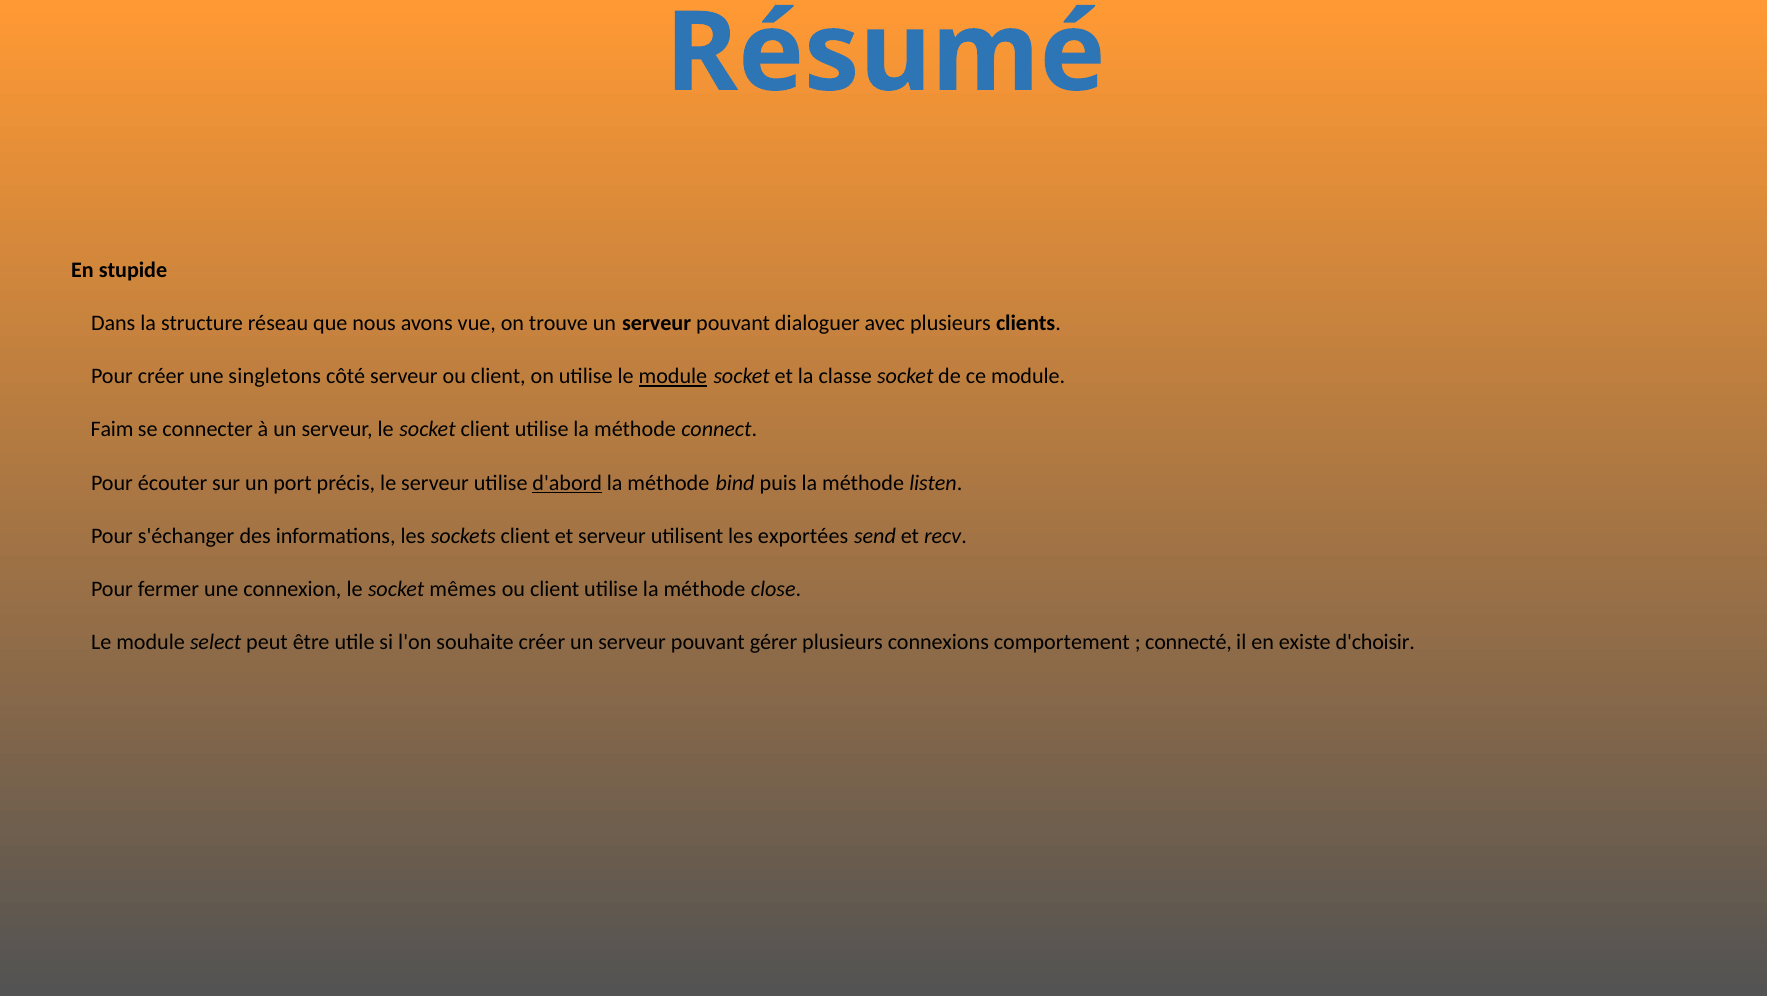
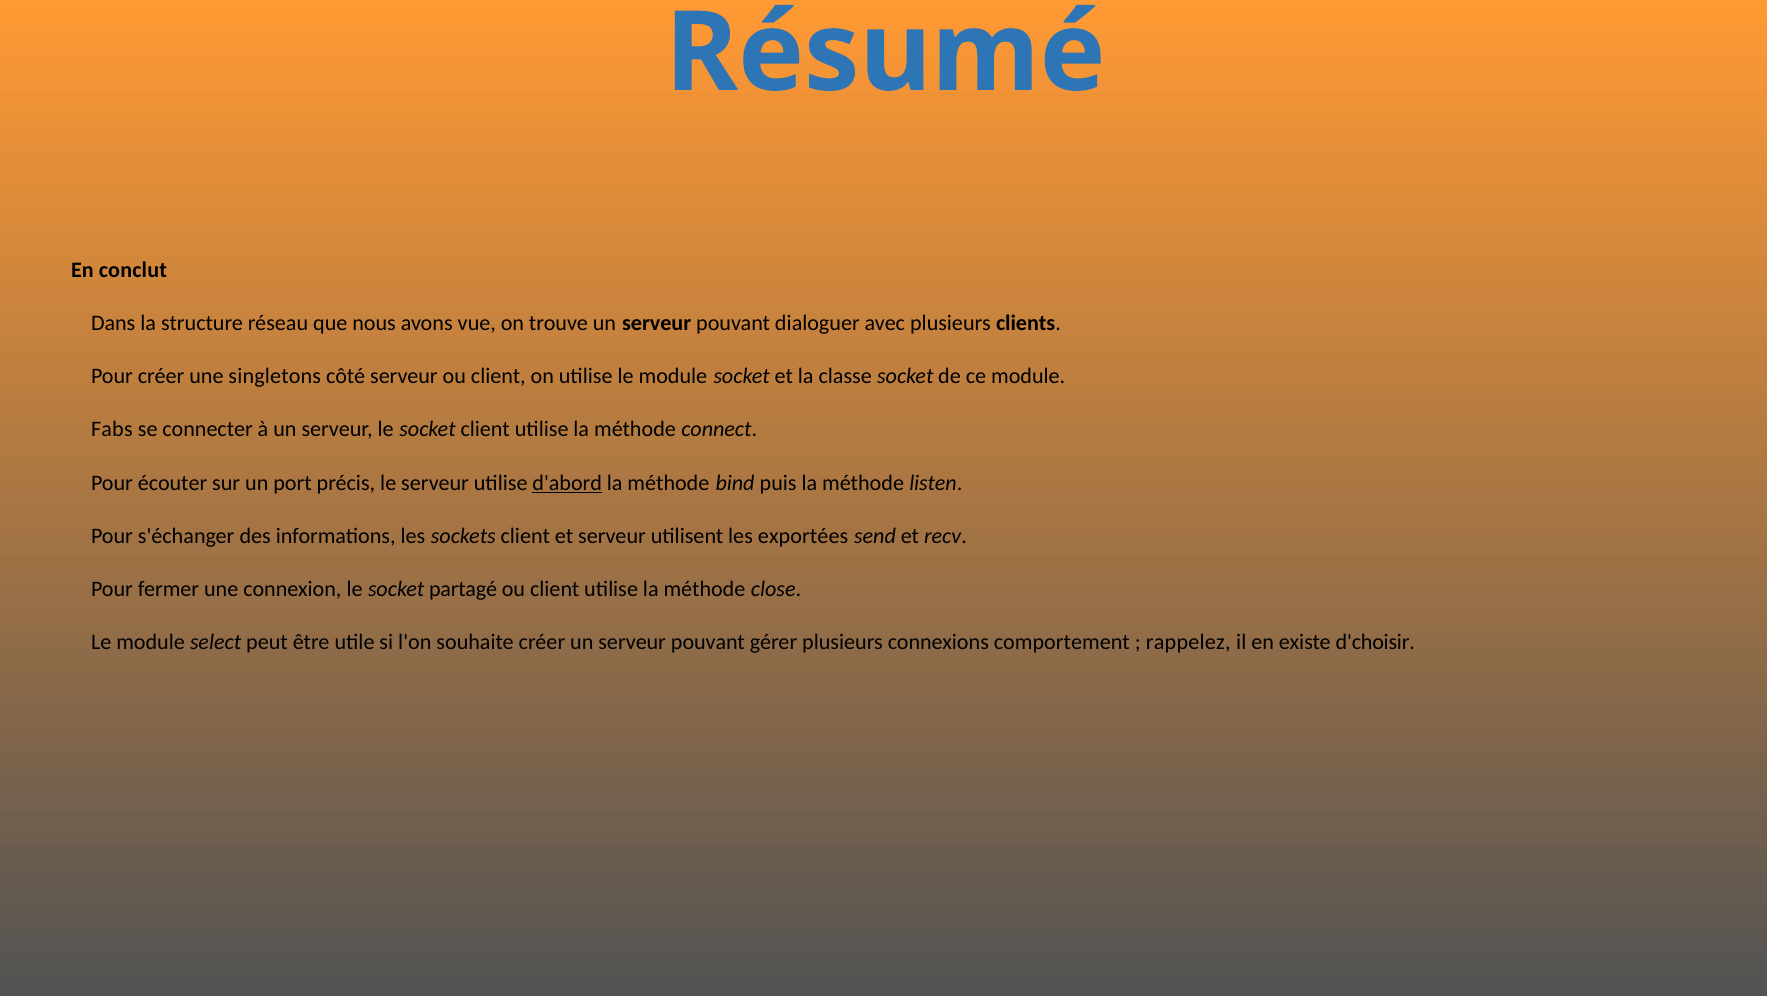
stupide: stupide -> conclut
module at (673, 377) underline: present -> none
Faim: Faim -> Fabs
mêmes: mêmes -> partagé
connecté: connecté -> rappelez
